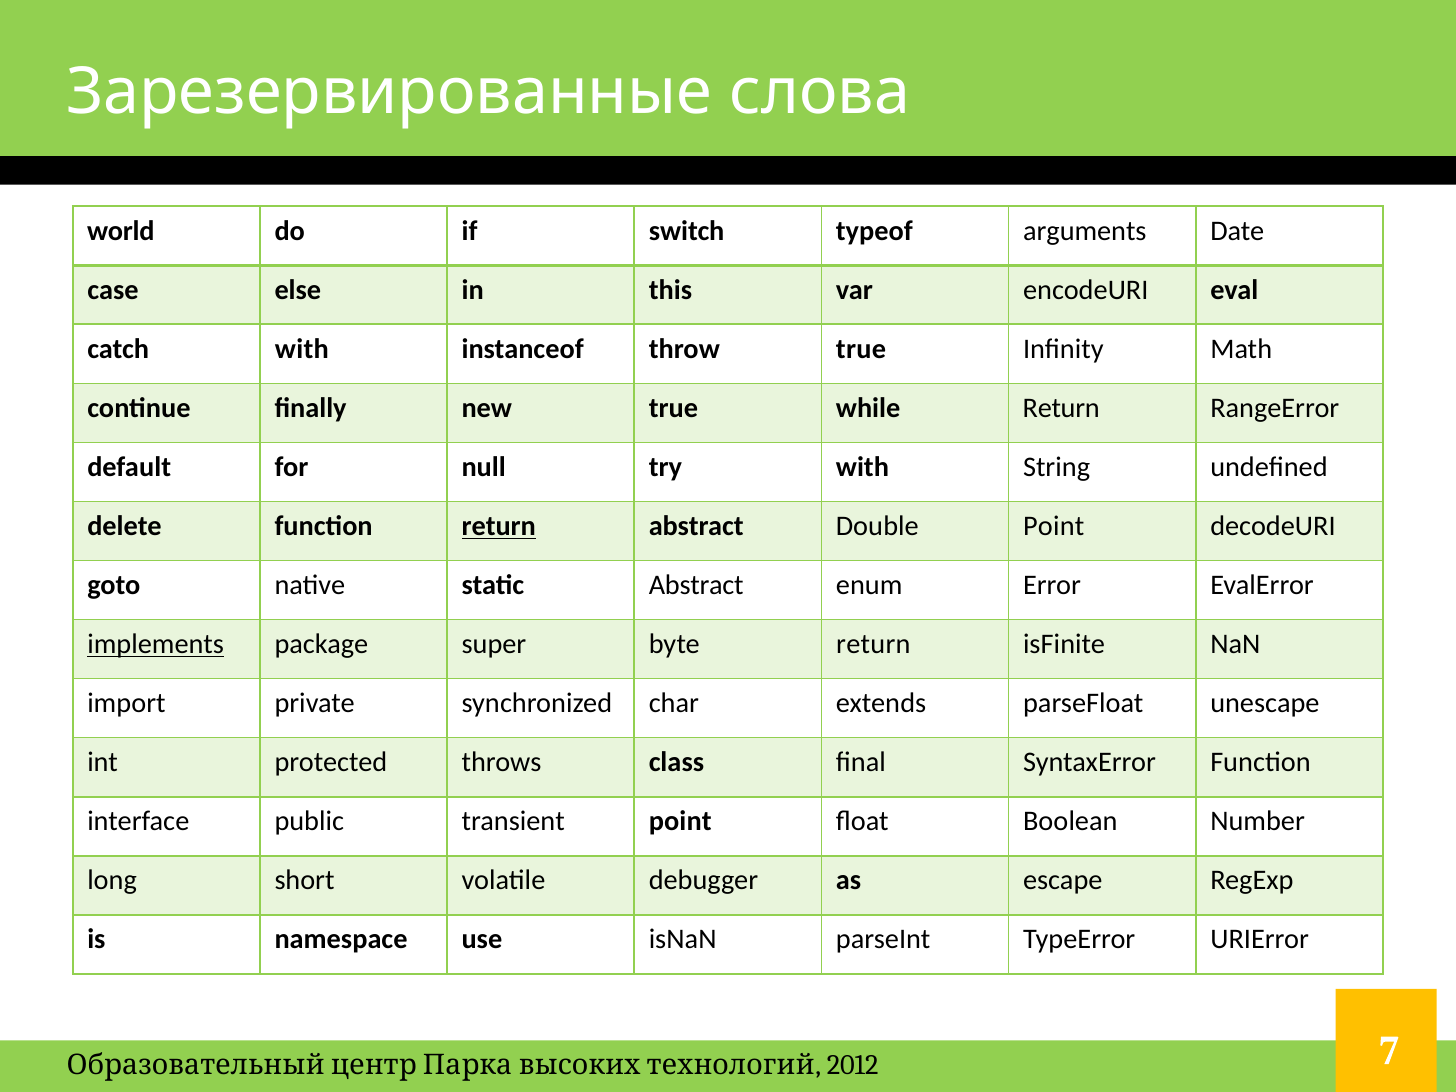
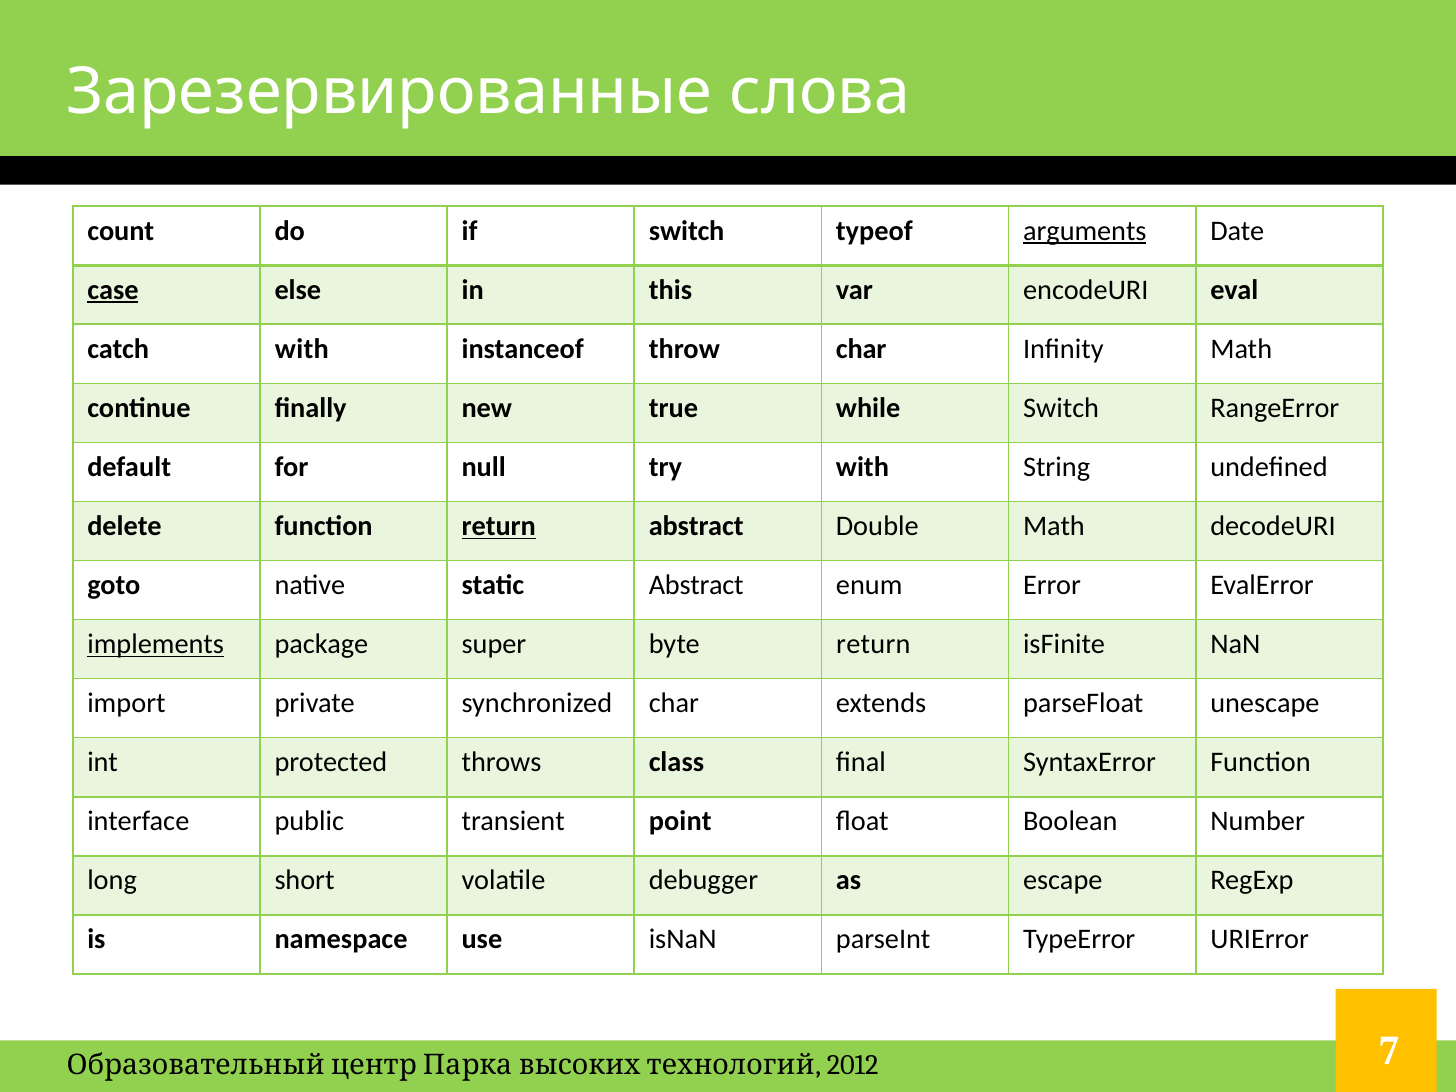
world: world -> count
arguments underline: none -> present
case underline: none -> present
throw true: true -> char
while Return: Return -> Switch
Double Point: Point -> Math
